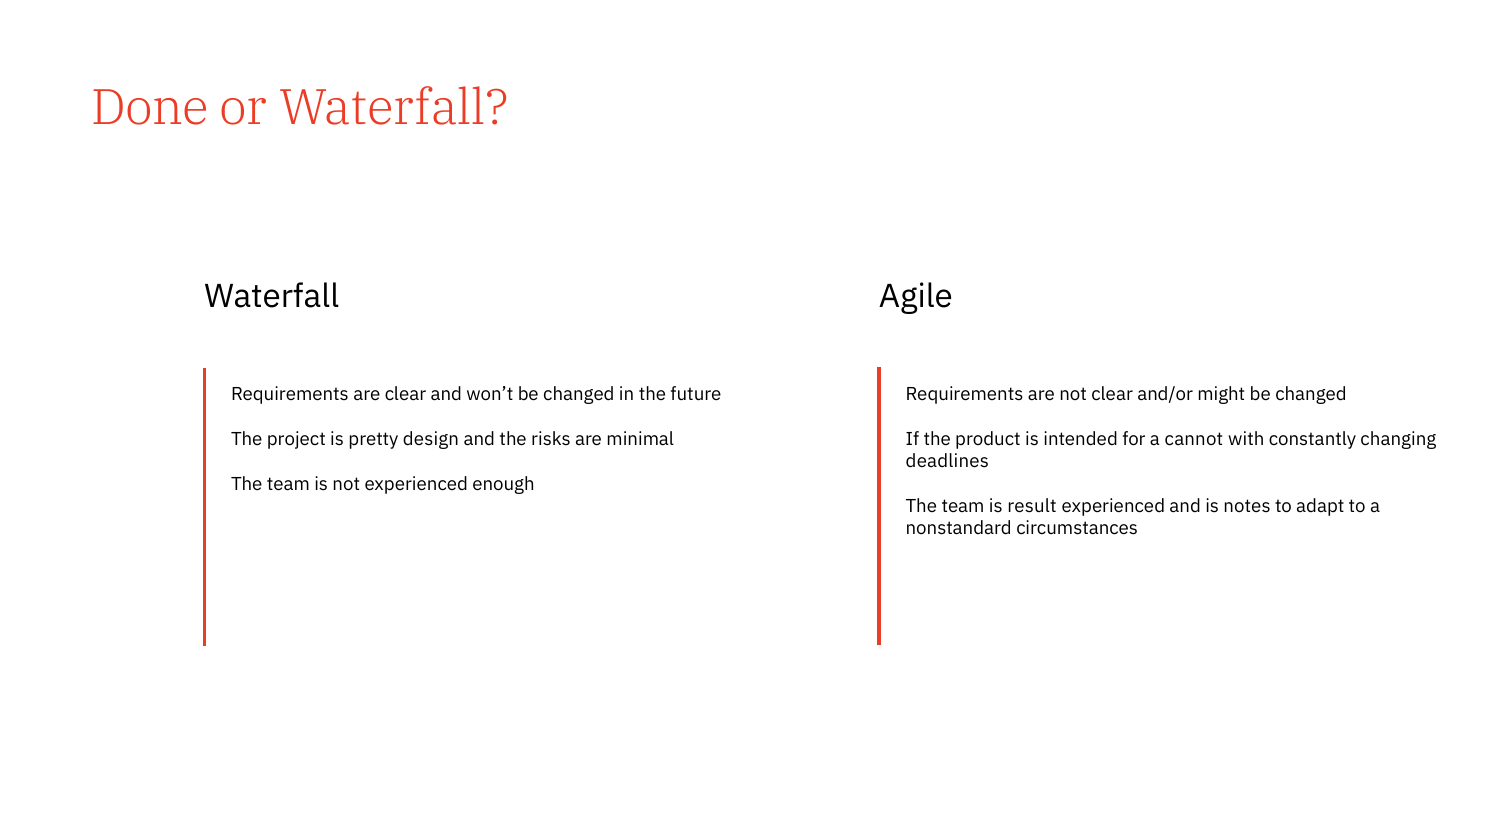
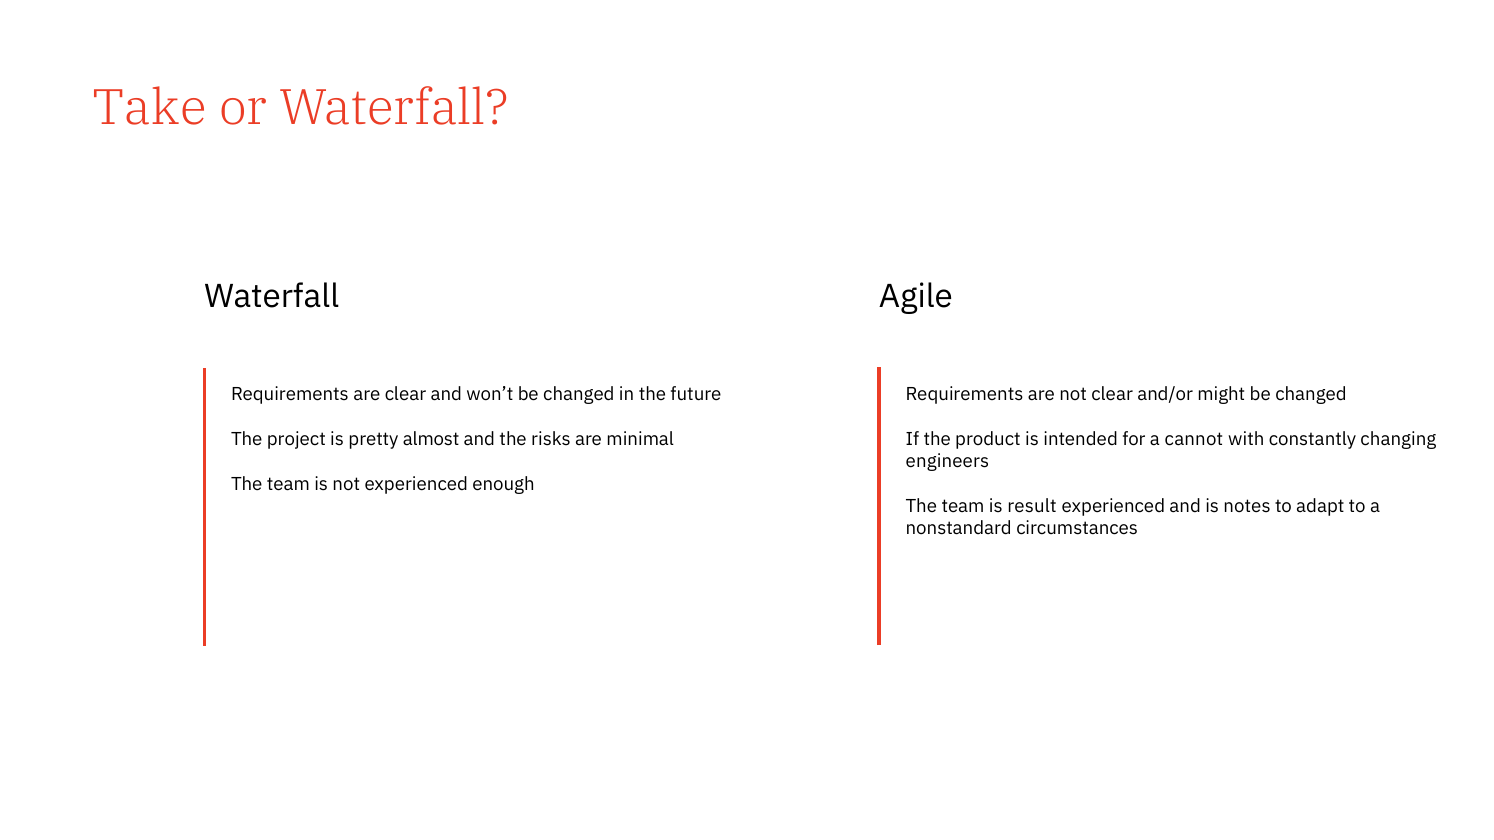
Done: Done -> Take
design: design -> almost
deadlines: deadlines -> engineers
